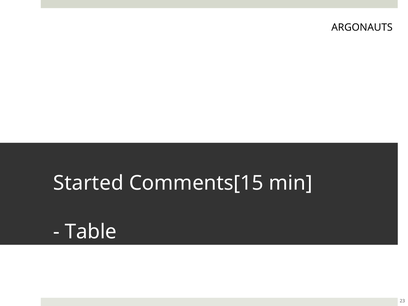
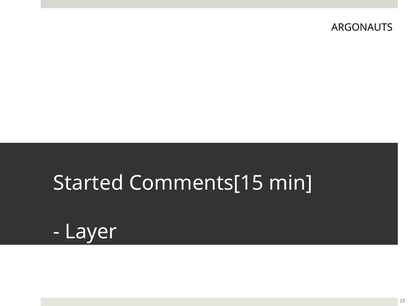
Table: Table -> Layer
